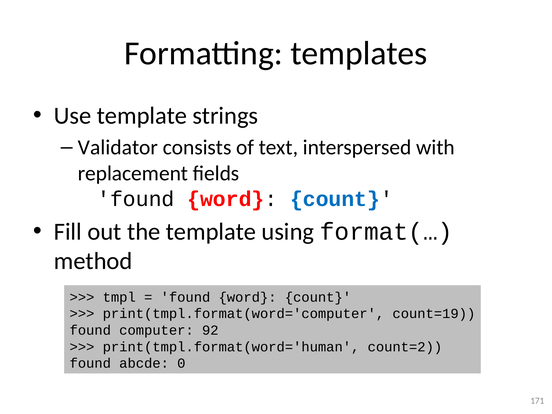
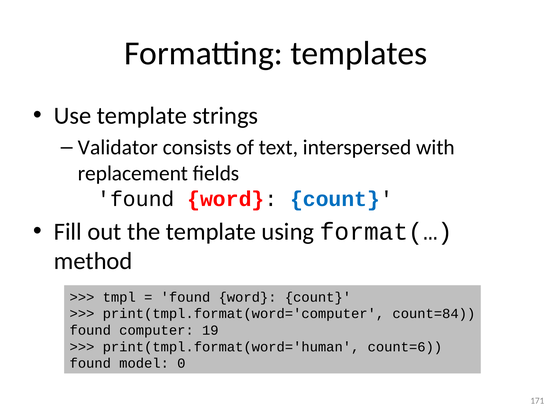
count=19: count=19 -> count=84
92: 92 -> 19
count=2: count=2 -> count=6
abcde: abcde -> model
